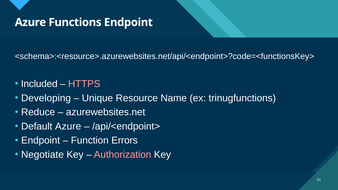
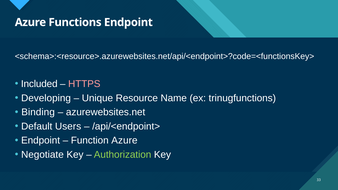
Reduce: Reduce -> Binding
Default Azure: Azure -> Users
Function Errors: Errors -> Azure
Authorization colour: pink -> light green
